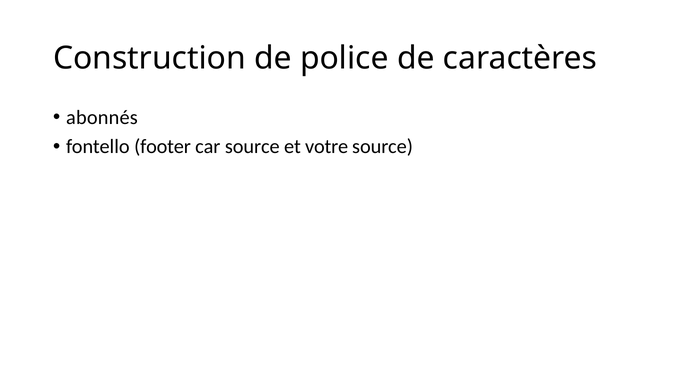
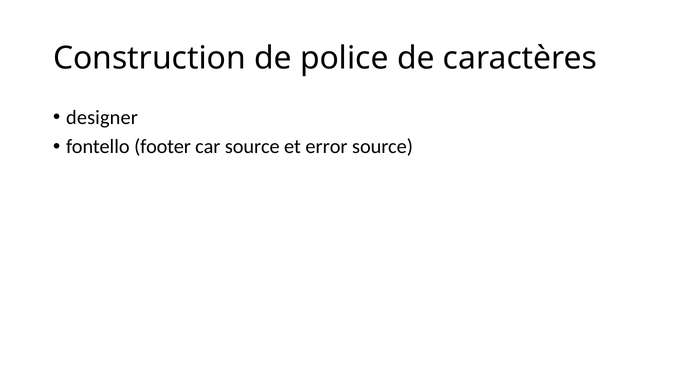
abonnés: abonnés -> designer
votre: votre -> error
